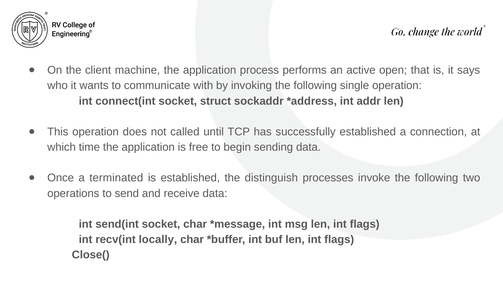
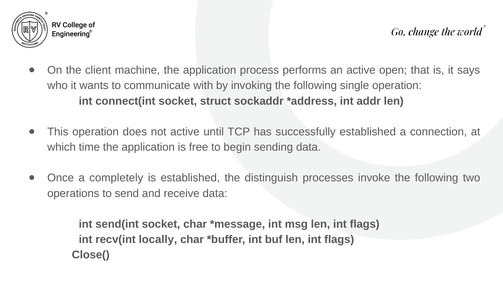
not called: called -> active
terminated: terminated -> completely
